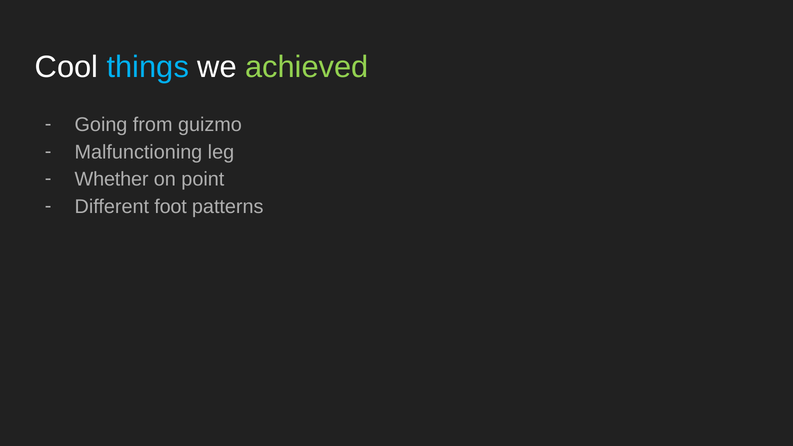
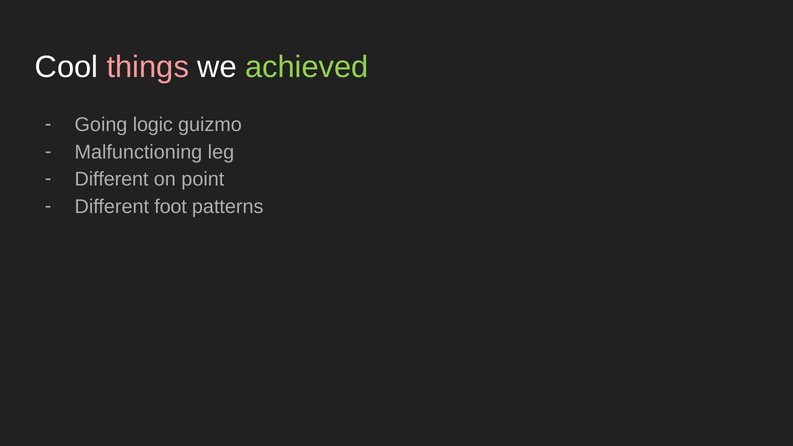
things colour: light blue -> pink
from: from -> logic
Whether at (112, 179): Whether -> Different
